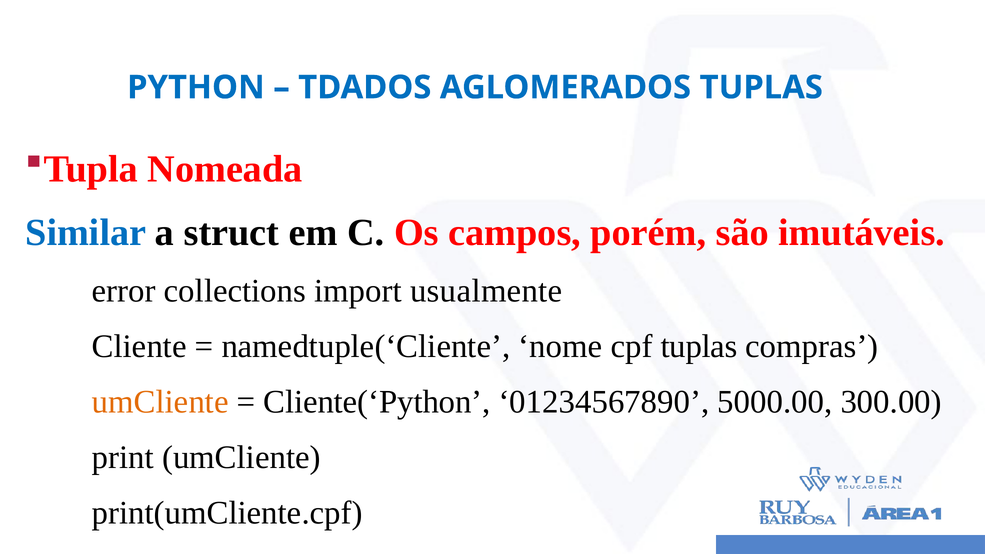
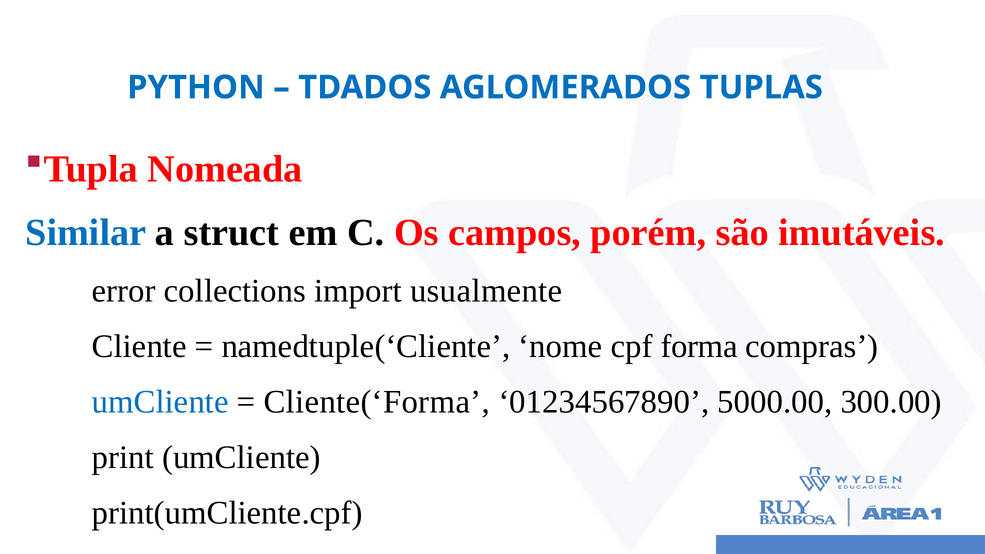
cpf tuplas: tuplas -> forma
umCliente at (160, 402) colour: orange -> blue
Cliente(‘Python: Cliente(‘Python -> Cliente(‘Forma
